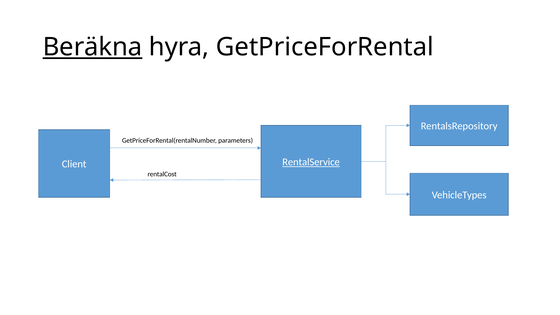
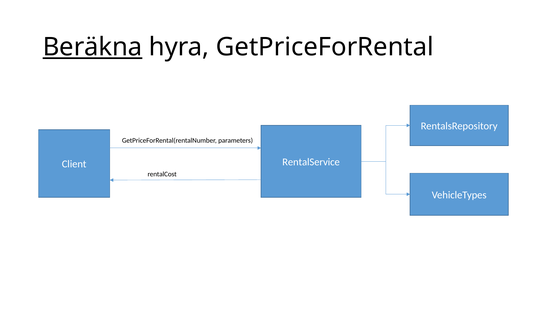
RentalService underline: present -> none
